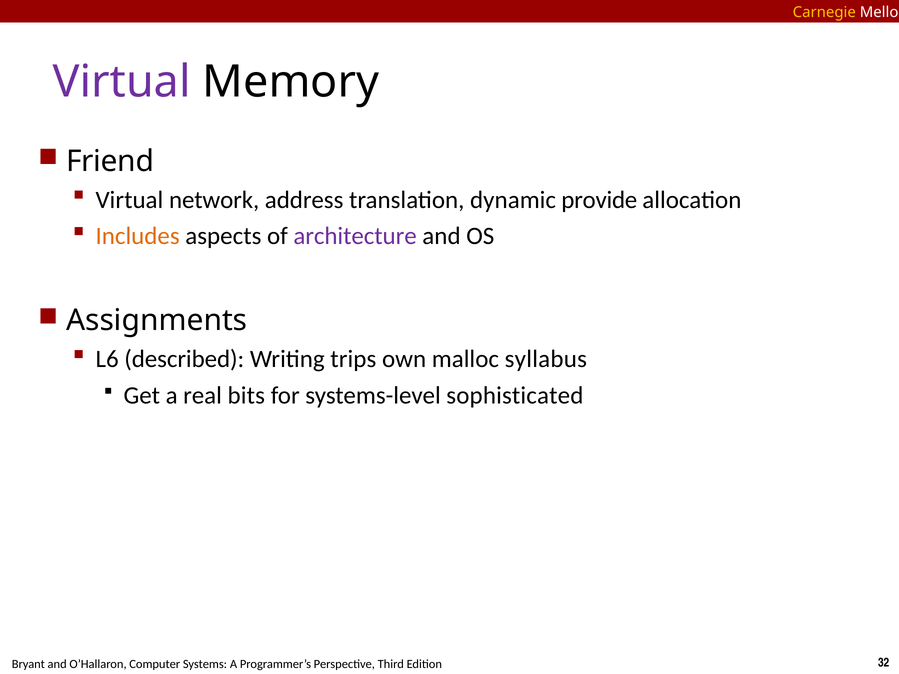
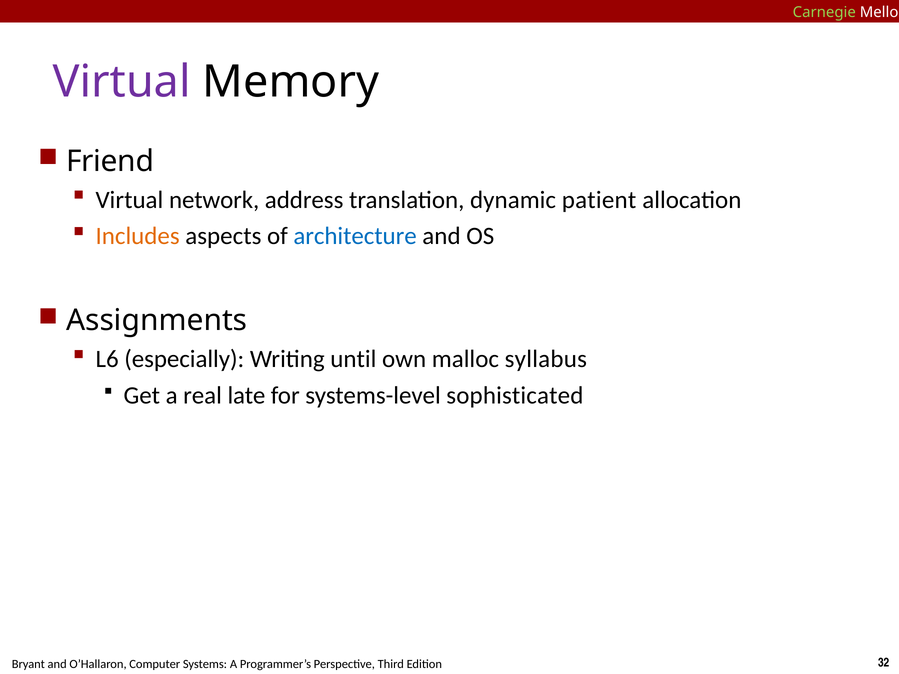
Carnegie colour: yellow -> light green
provide: provide -> patient
architecture colour: purple -> blue
described: described -> especially
trips: trips -> until
bits: bits -> late
